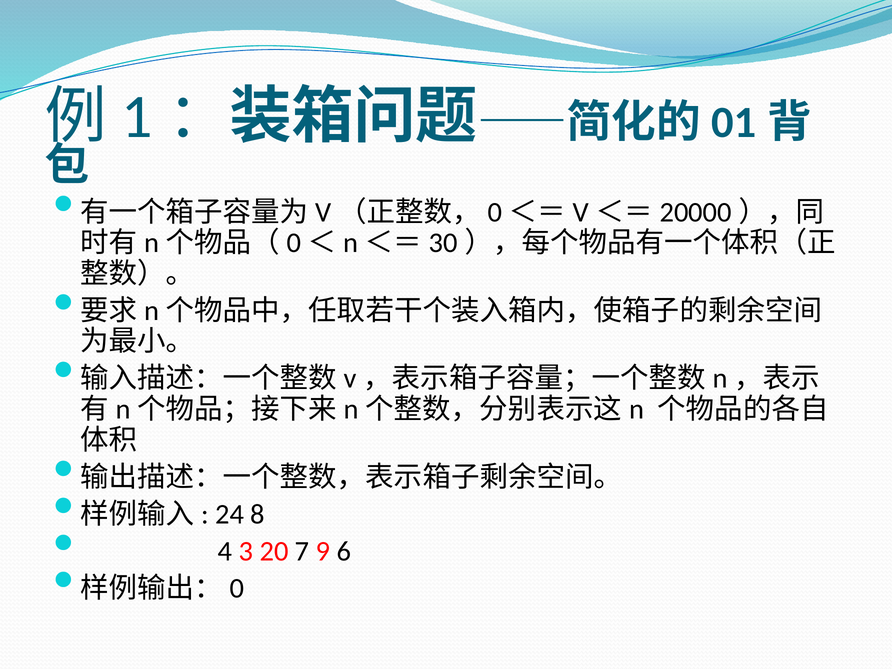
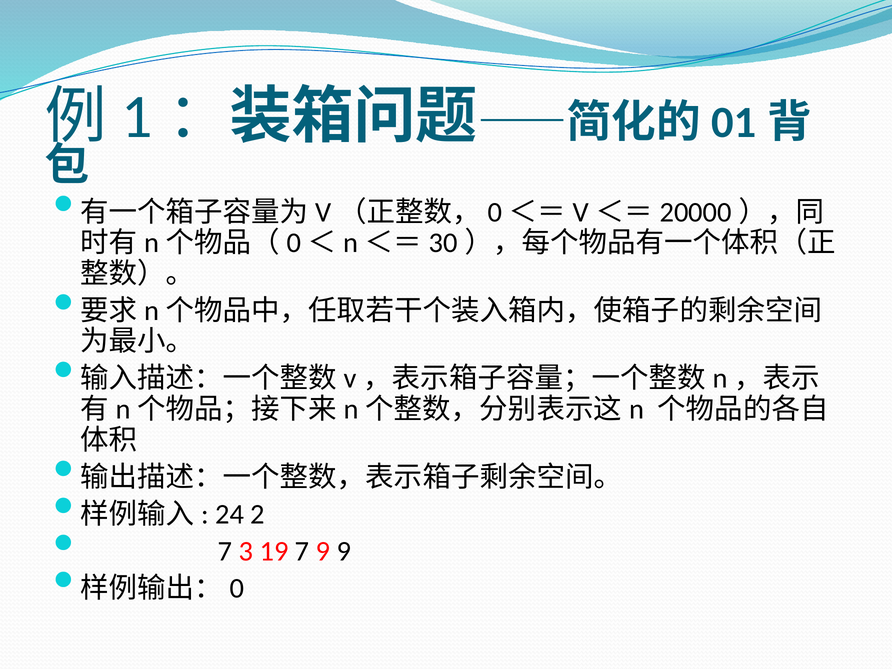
8: 8 -> 2
4 at (225, 551): 4 -> 7
20: 20 -> 19
9 6: 6 -> 9
